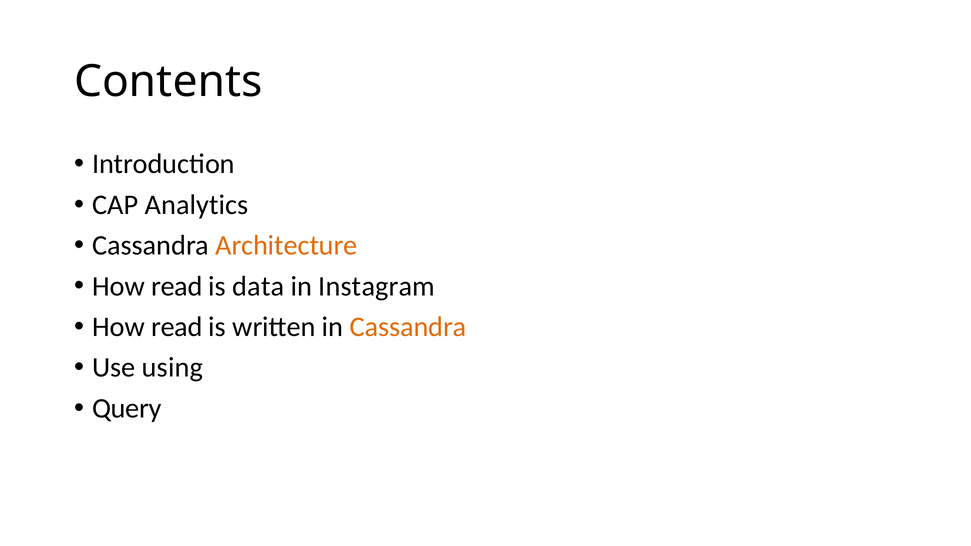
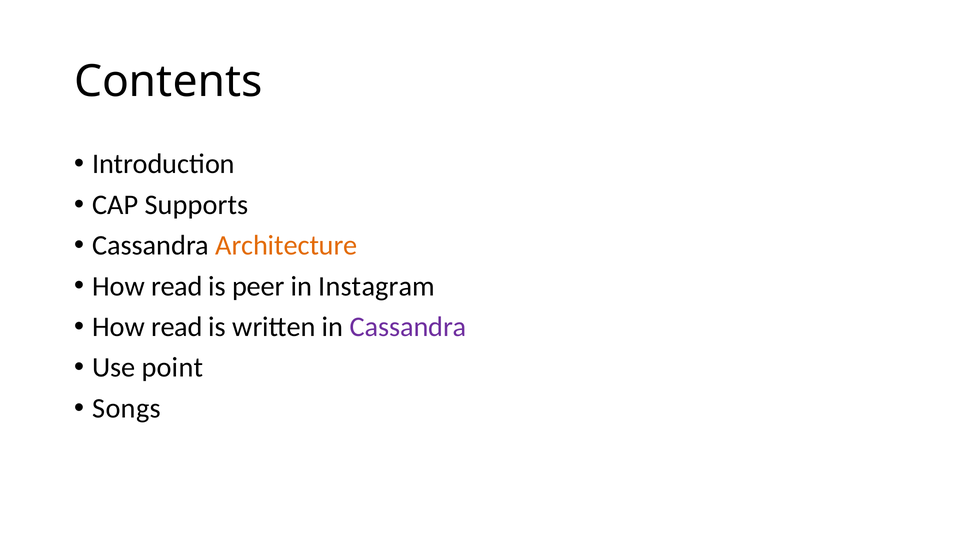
Analytics: Analytics -> Supports
data: data -> peer
Cassandra at (408, 327) colour: orange -> purple
using: using -> point
Query: Query -> Songs
